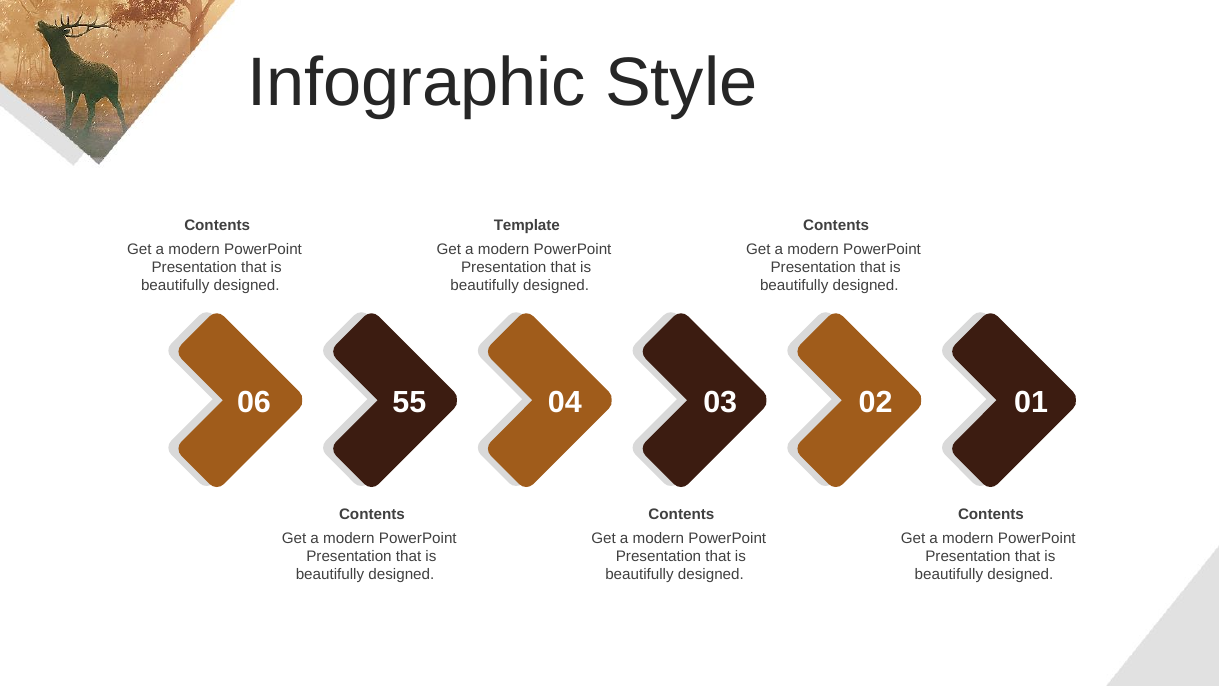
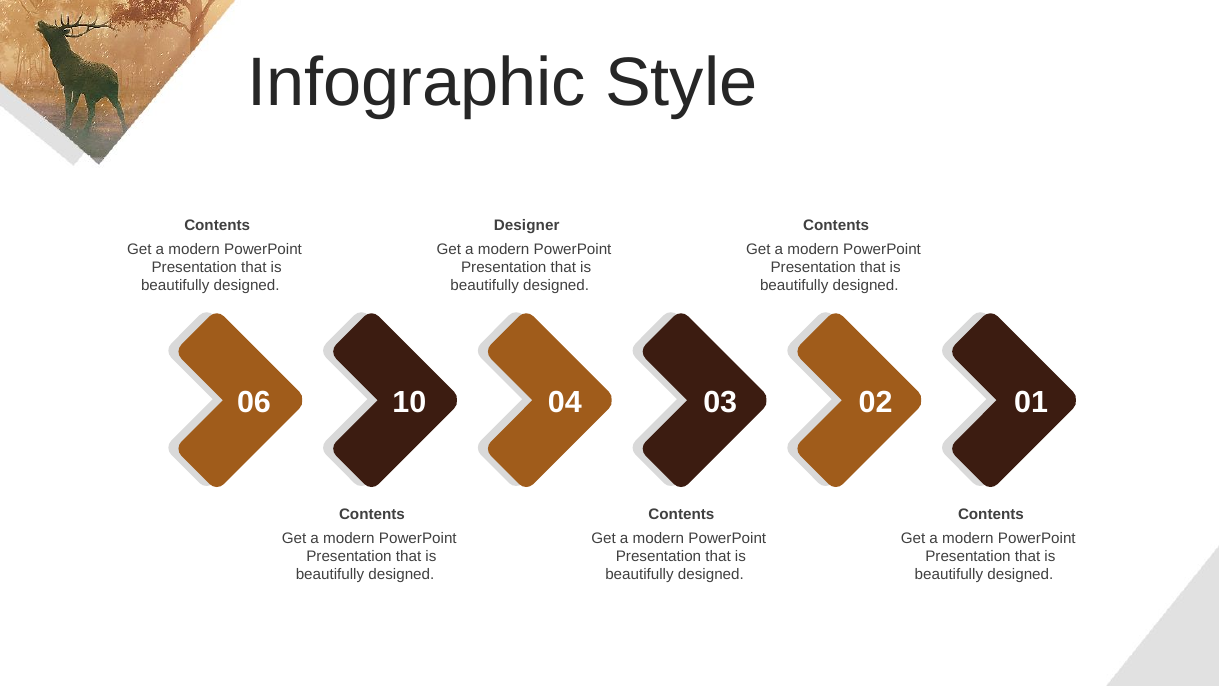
Template: Template -> Designer
55: 55 -> 10
